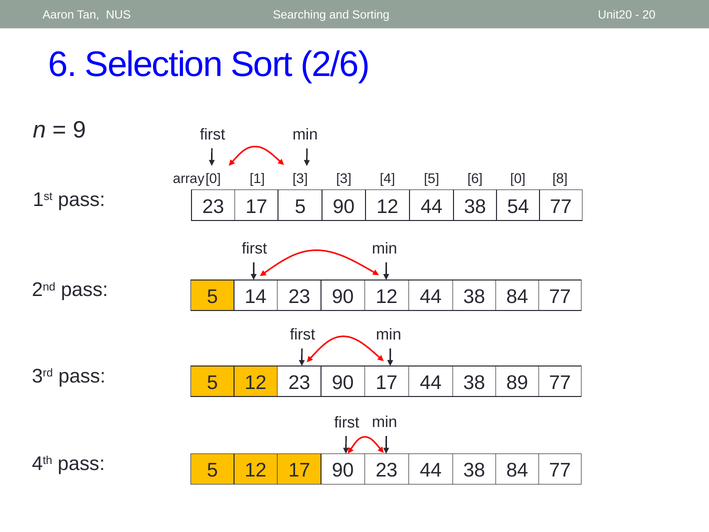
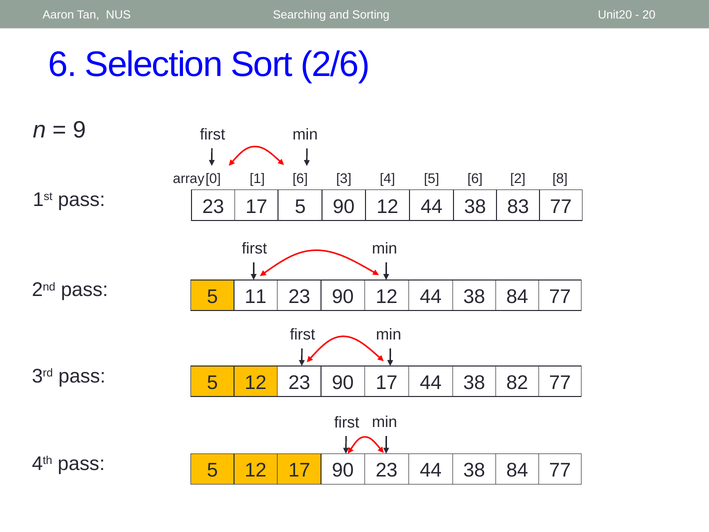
1 3: 3 -> 6
6 0: 0 -> 2
54: 54 -> 83
14: 14 -> 11
89: 89 -> 82
